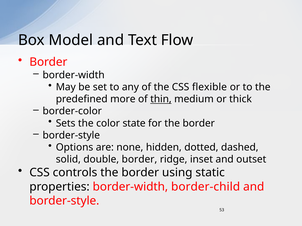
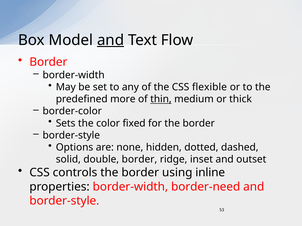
and at (111, 40) underline: none -> present
state: state -> fixed
static: static -> inline
border-child: border-child -> border-need
